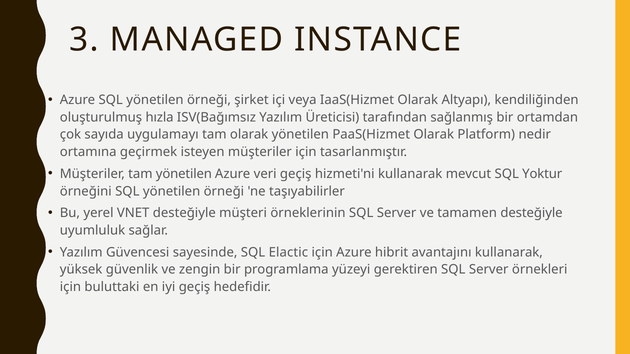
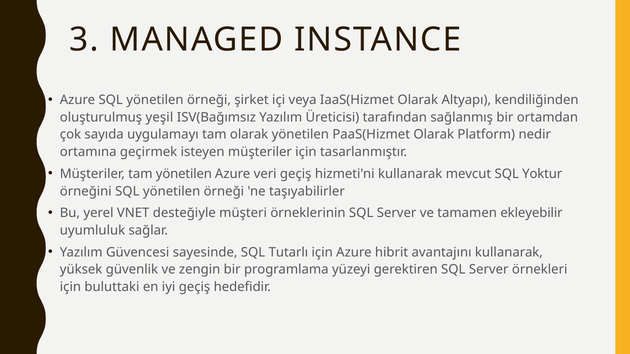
hızla: hızla -> yeşil
tamamen desteğiyle: desteğiyle -> ekleyebilir
Elactic: Elactic -> Tutarlı
